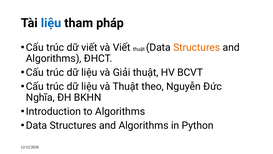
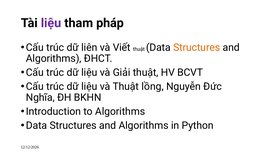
liệu at (51, 23) colour: blue -> purple
dữ viết: viết -> liên
theo: theo -> lồng
